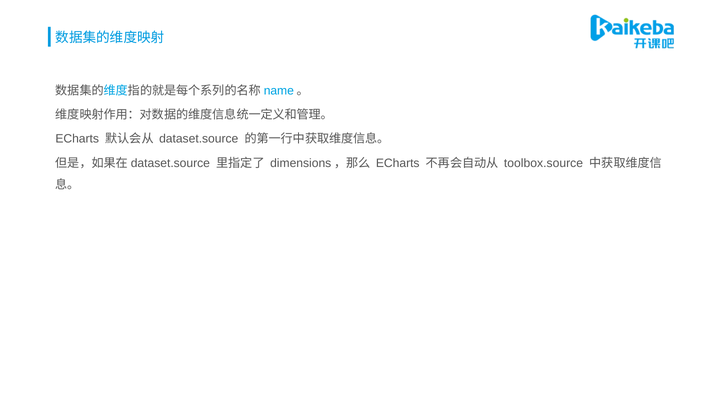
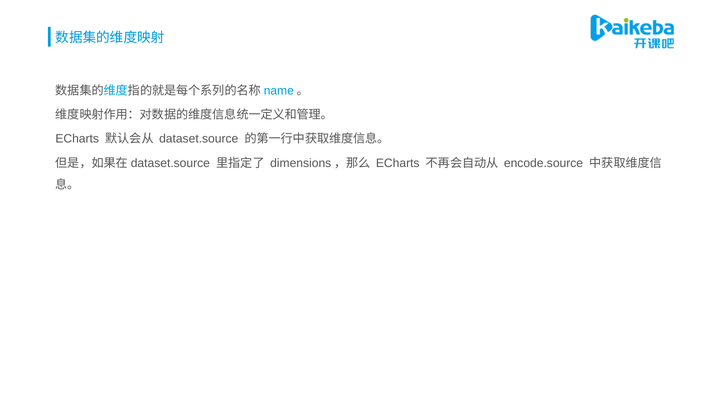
toolbox.source: toolbox.source -> encode.source
